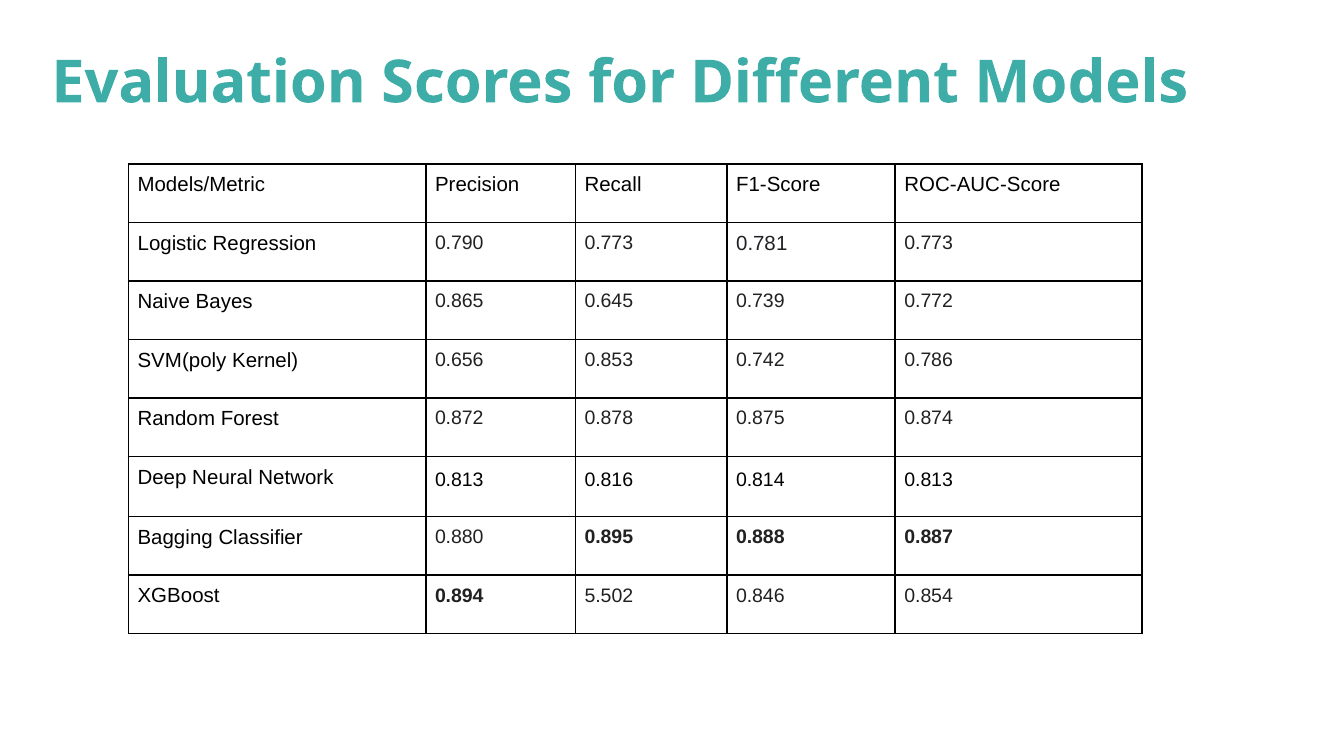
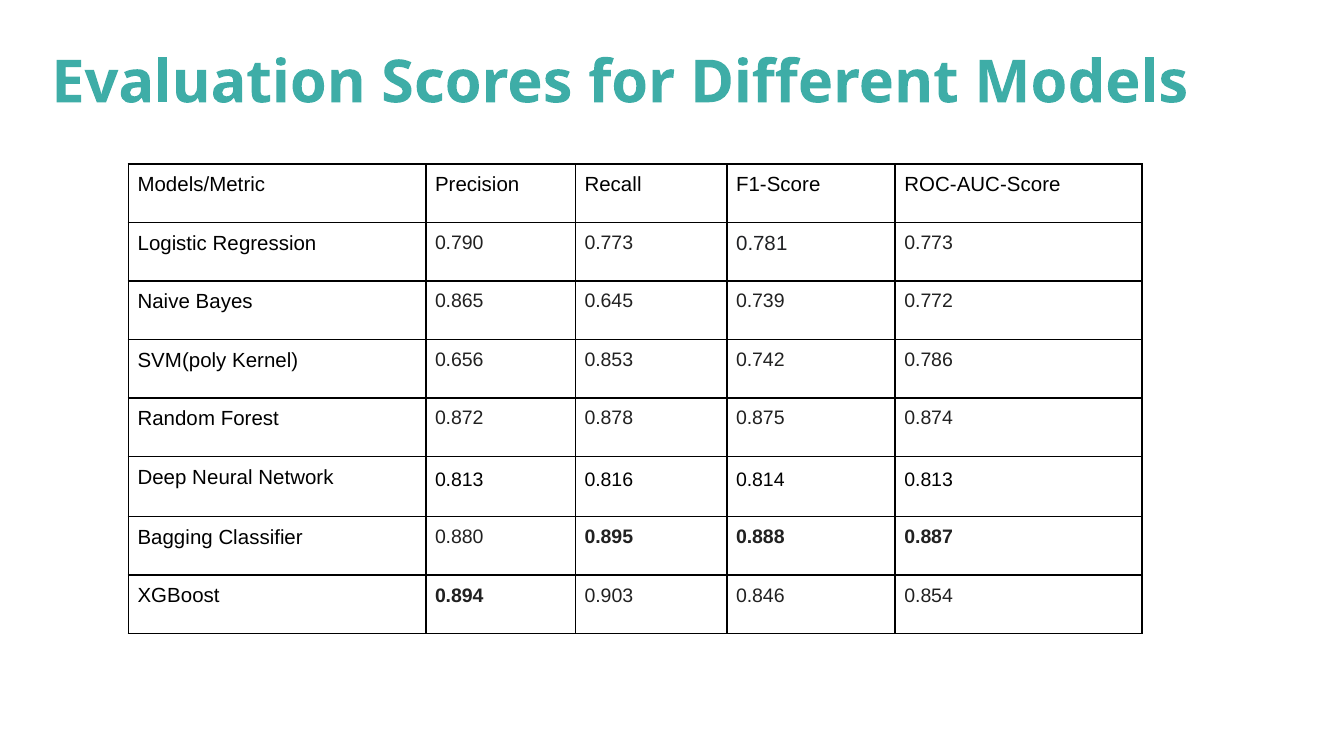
5.502: 5.502 -> 0.903
